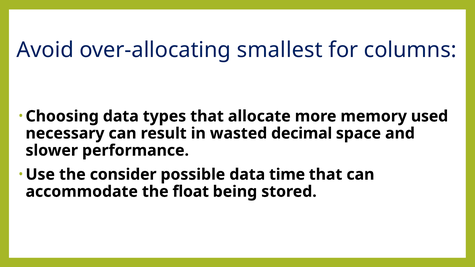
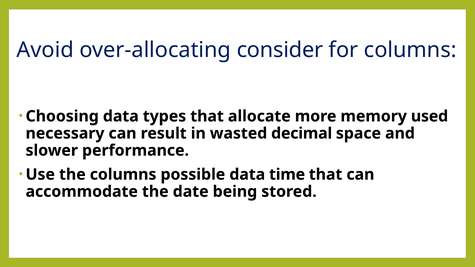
smallest: smallest -> consider
the consider: consider -> columns
float: float -> date
